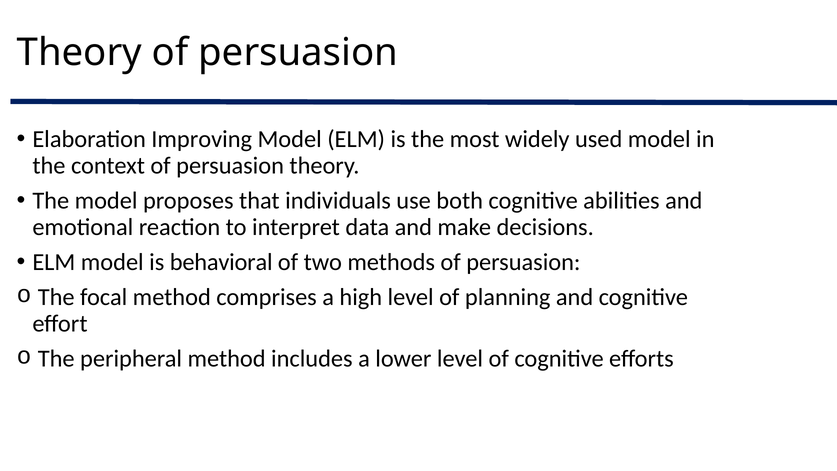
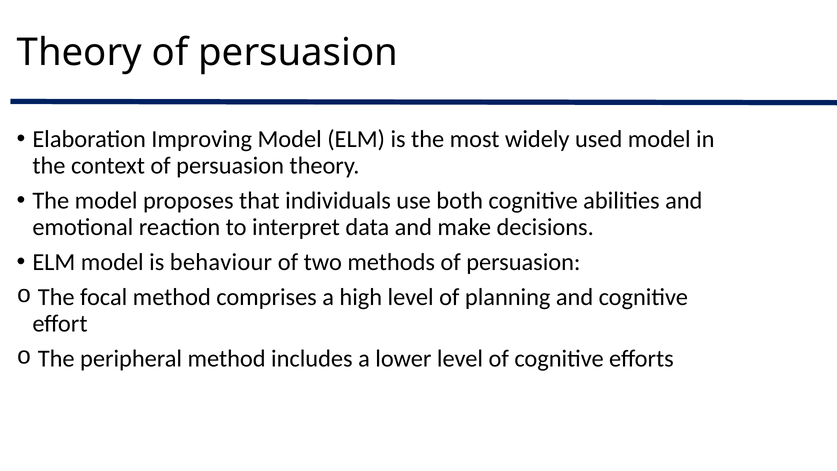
behavioral: behavioral -> behaviour
